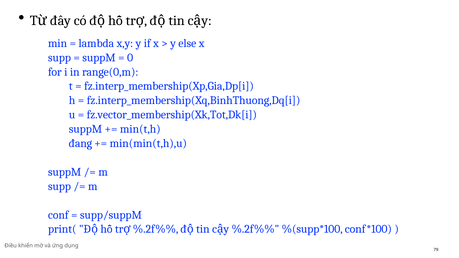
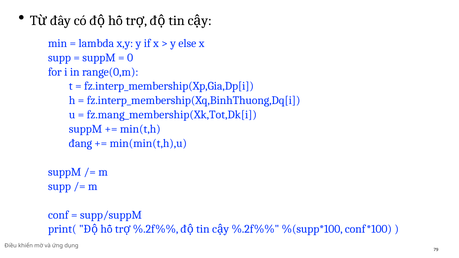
fz.vector_membership(Xk,Tot,Dk[i: fz.vector_membership(Xk,Tot,Dk[i -> fz.mang_membership(Xk,Tot,Dk[i
